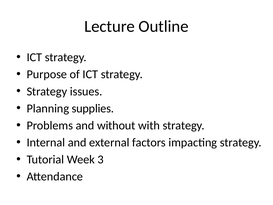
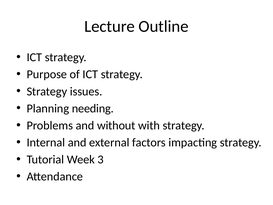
supplies: supplies -> needing
